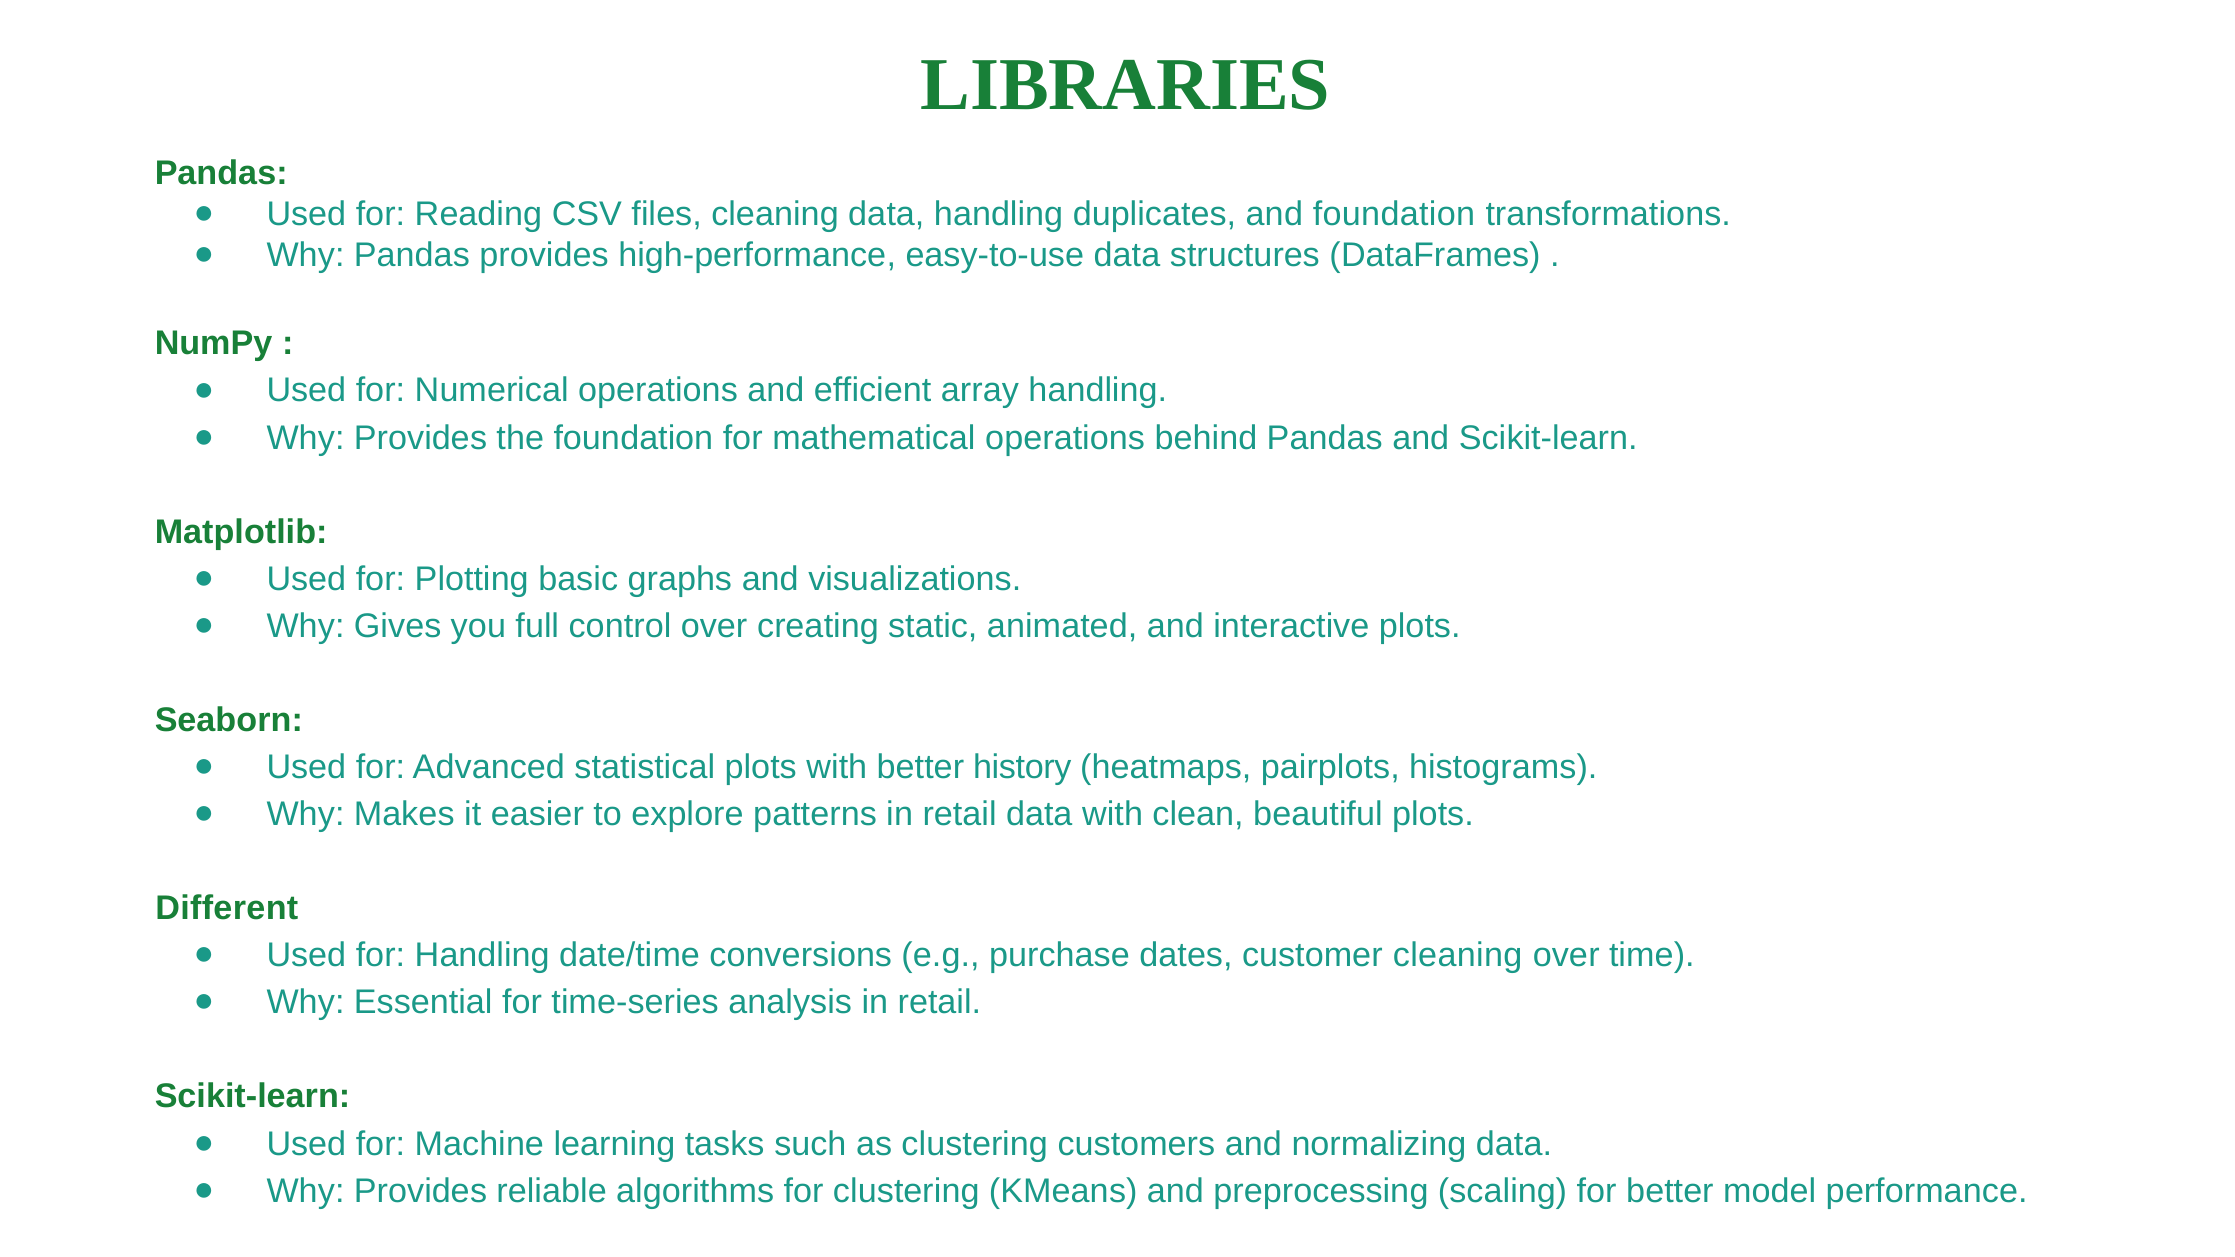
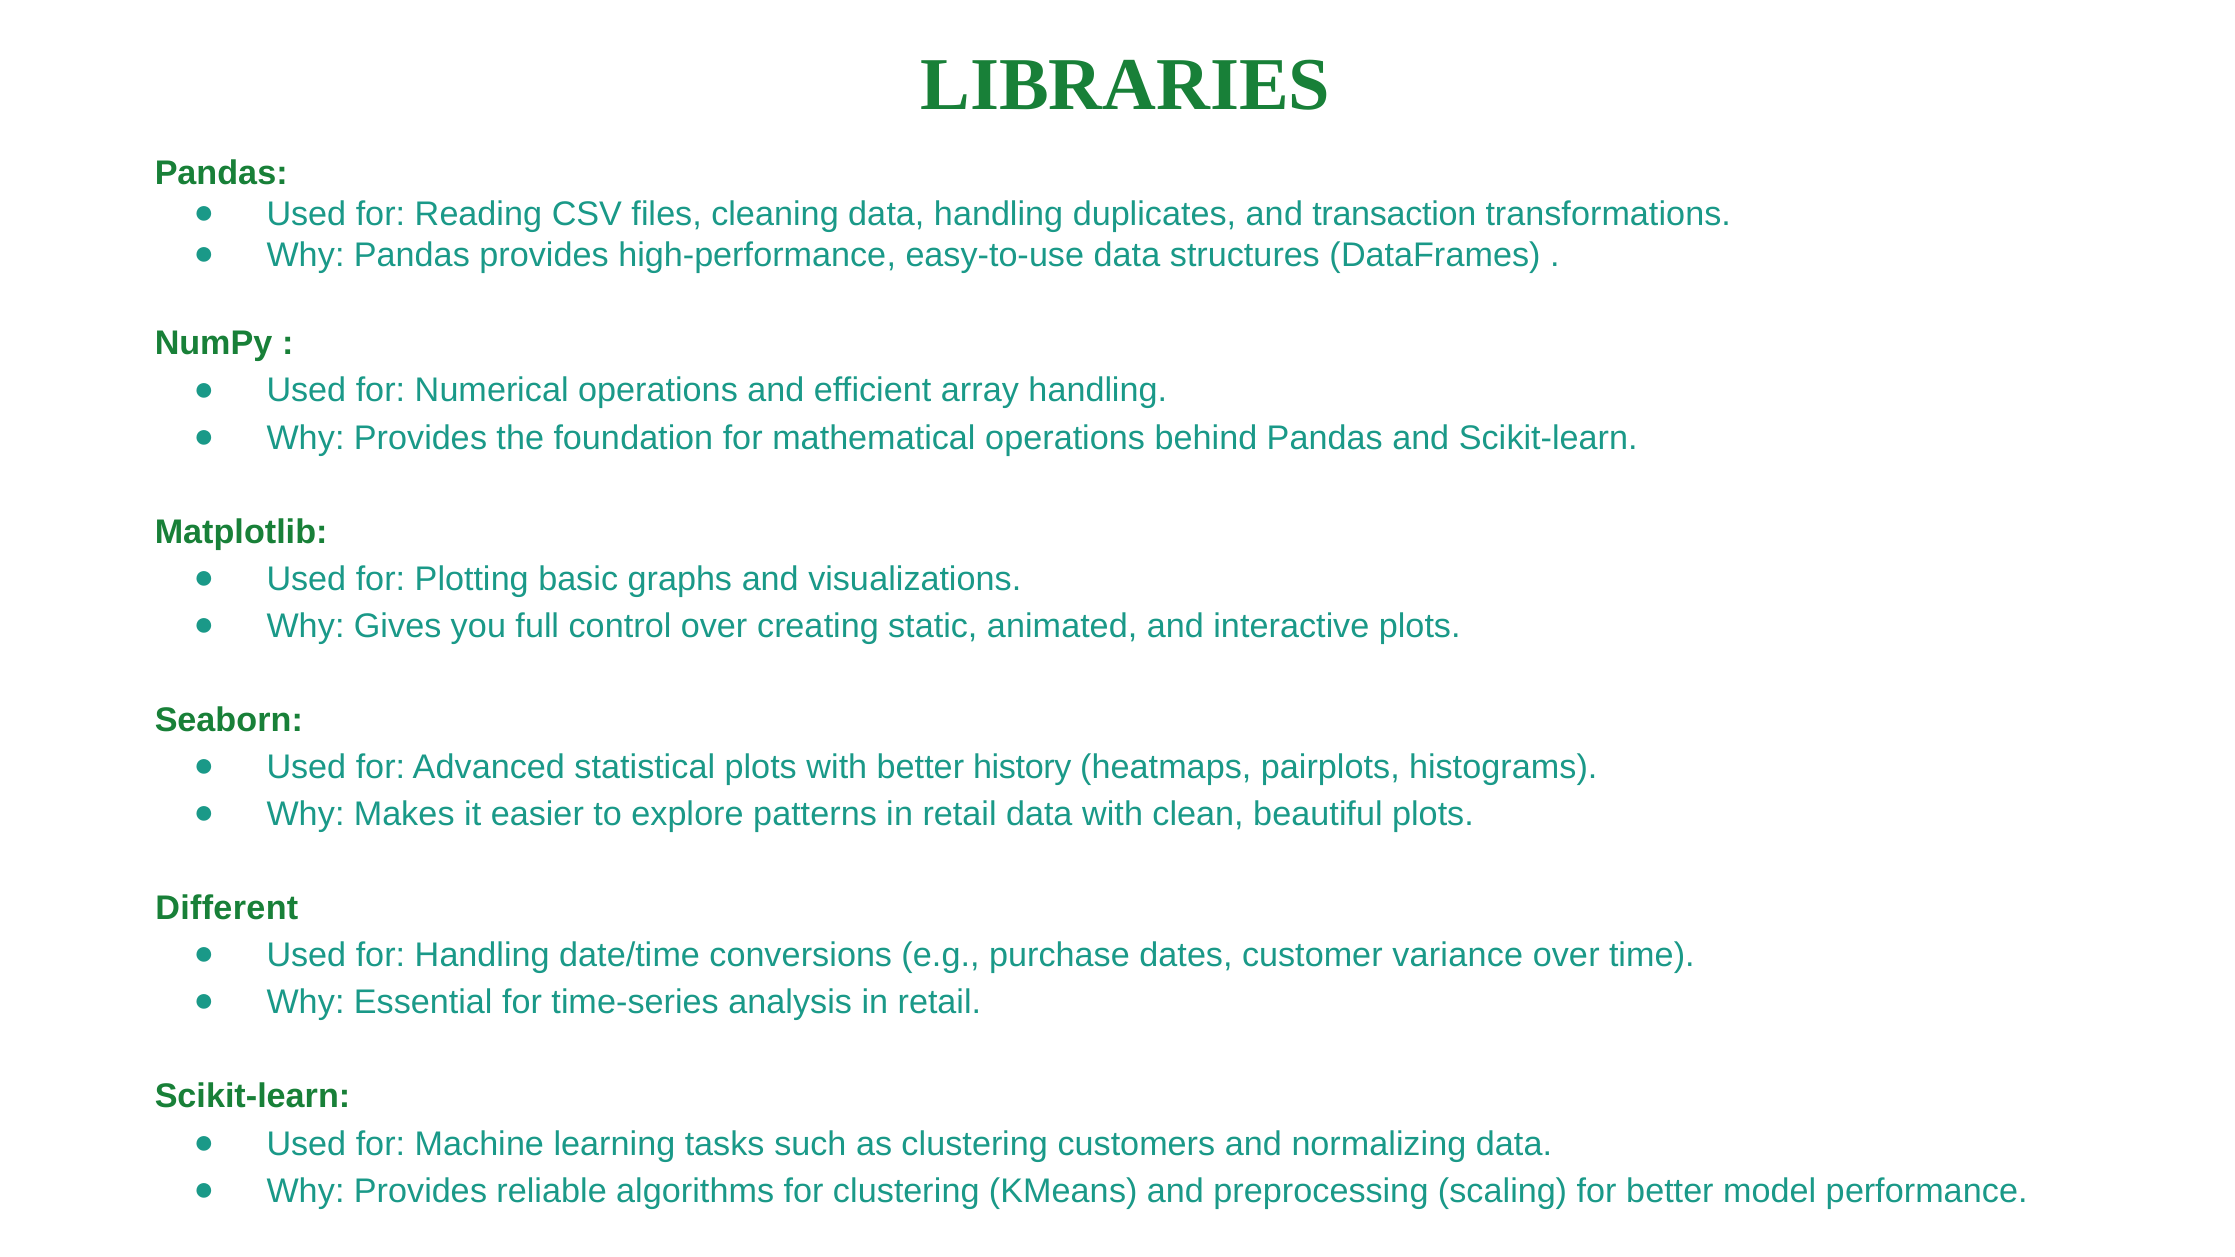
and foundation: foundation -> transaction
customer cleaning: cleaning -> variance
